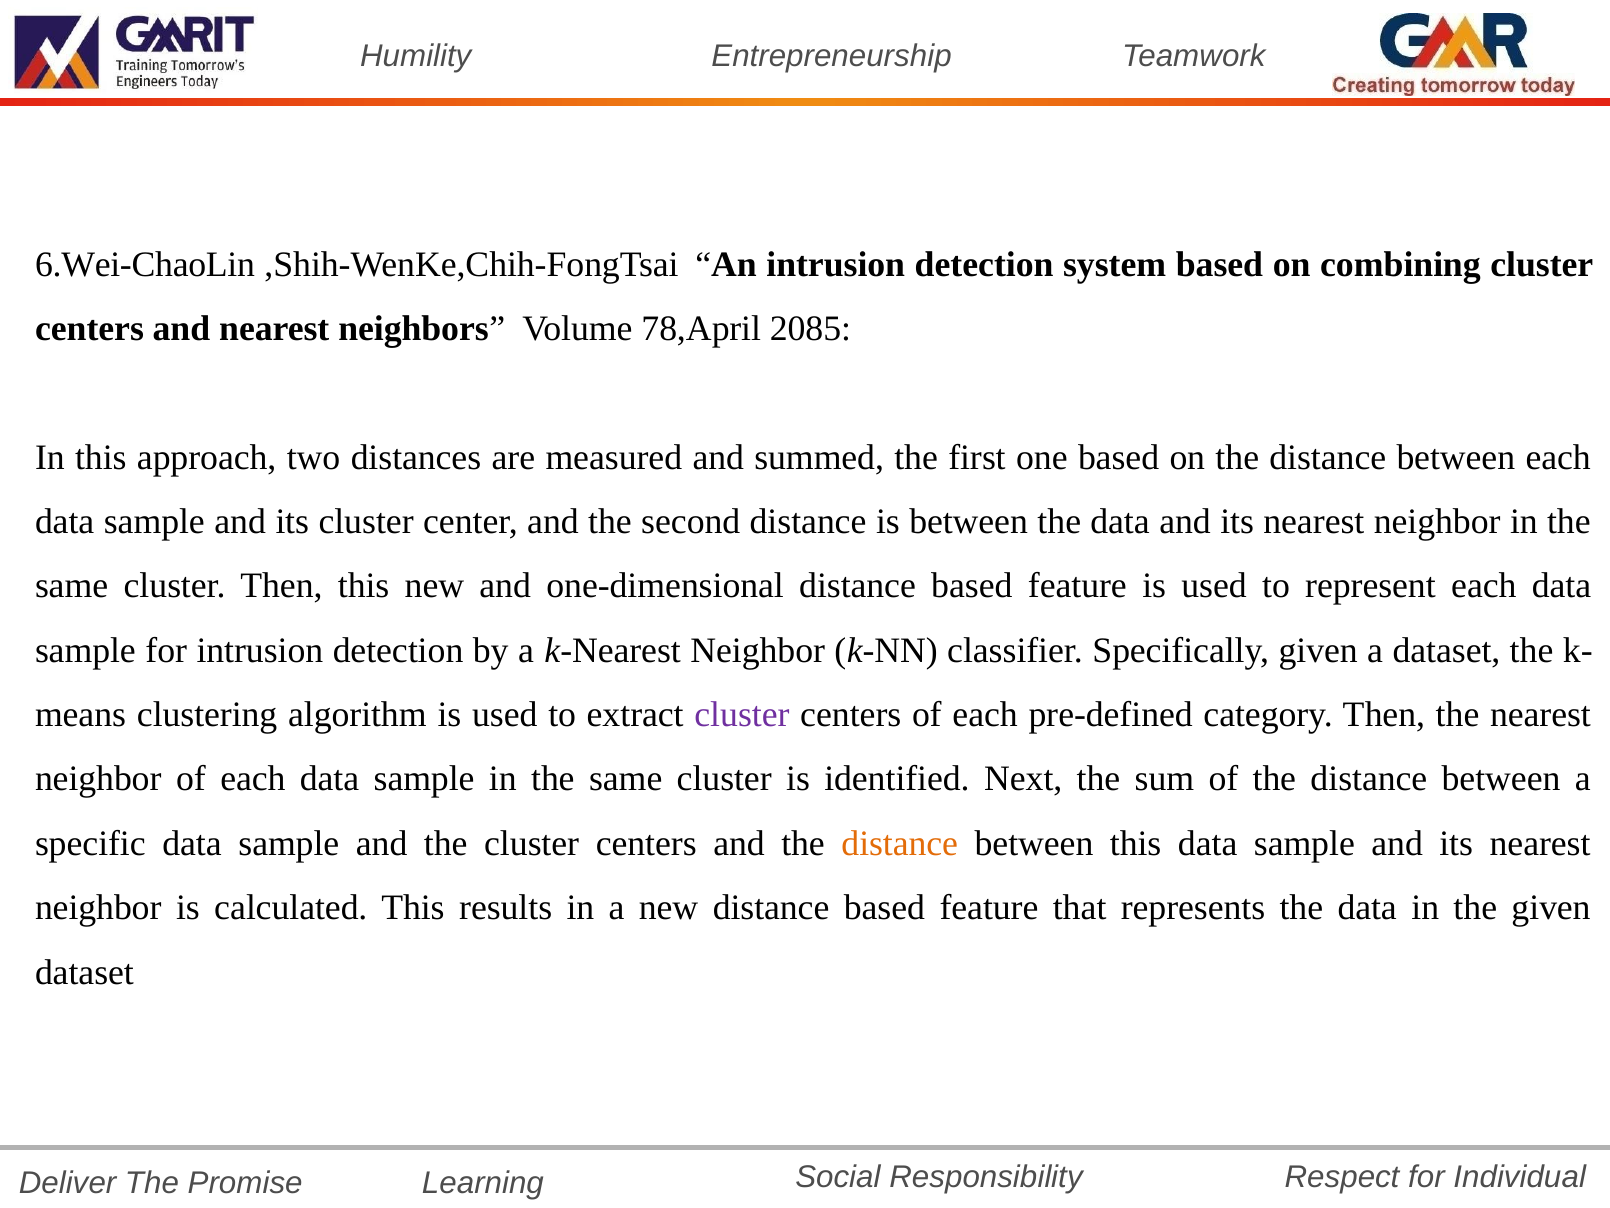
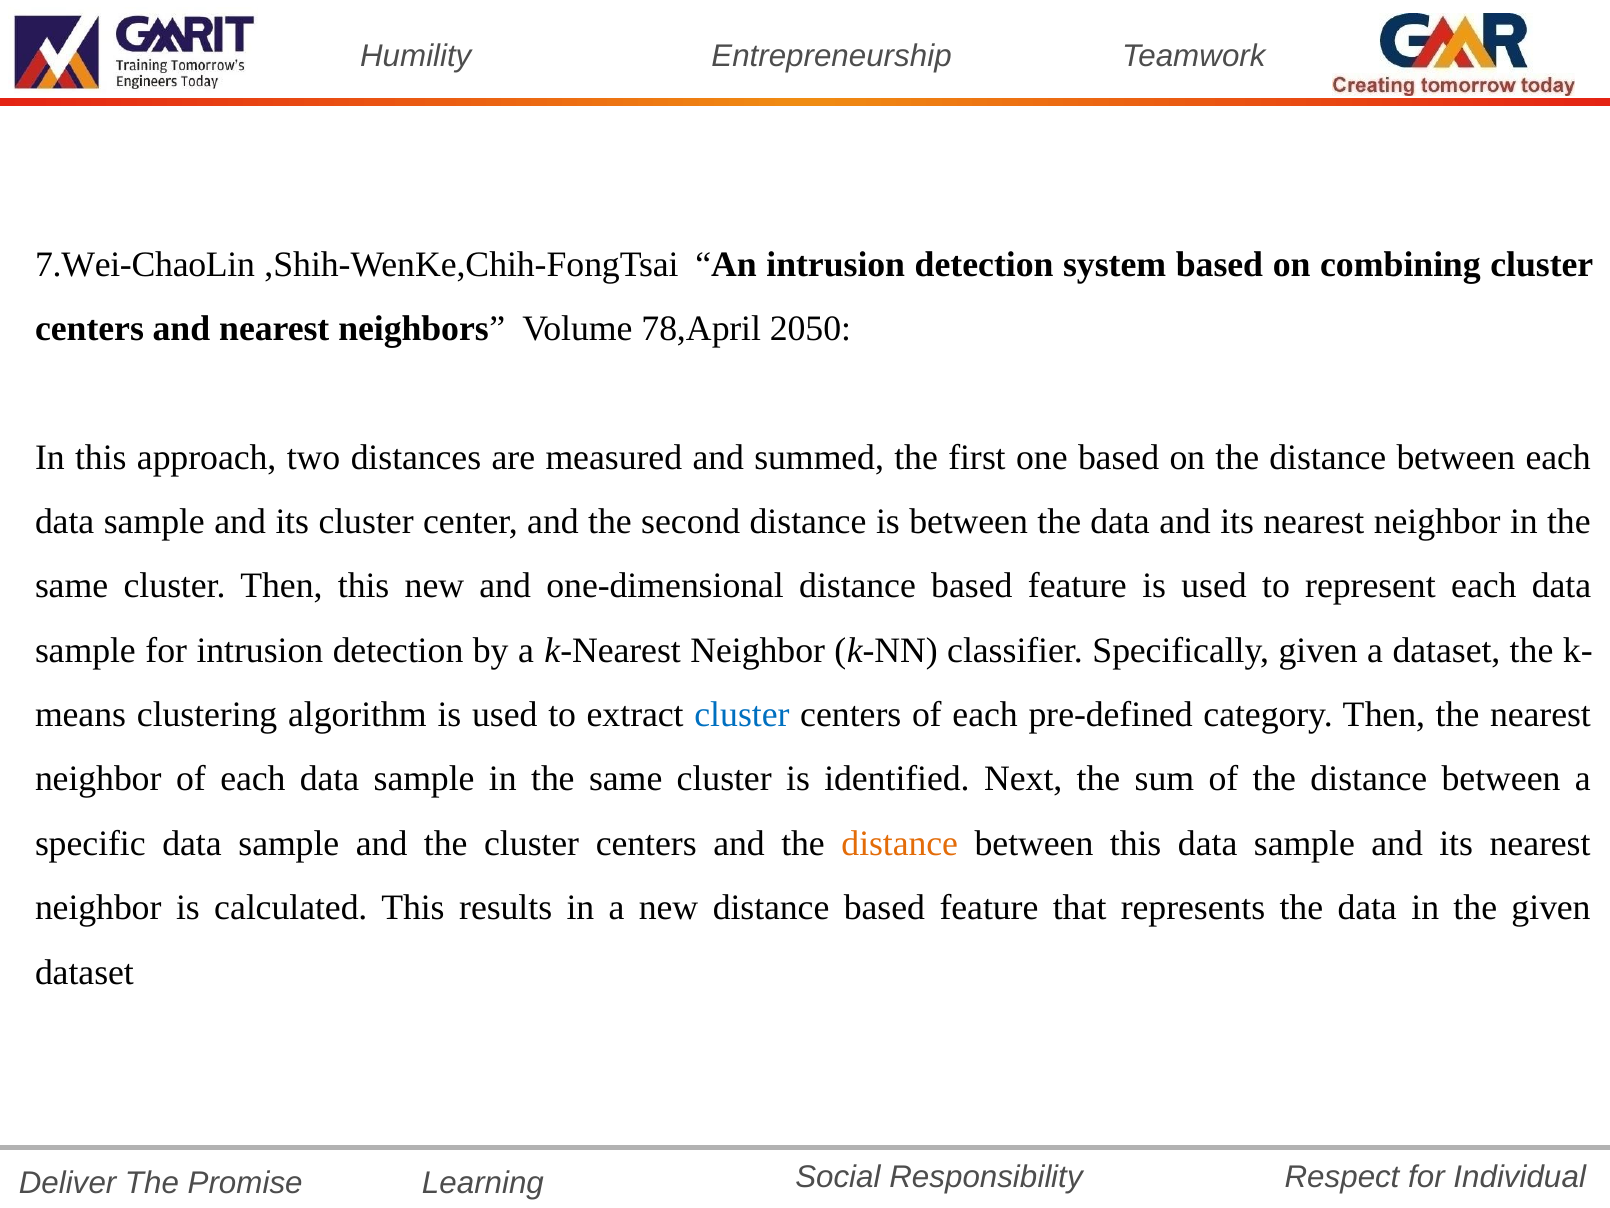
6.Wei-ChaoLin: 6.Wei-ChaoLin -> 7.Wei-ChaoLin
2085: 2085 -> 2050
cluster at (742, 714) colour: purple -> blue
